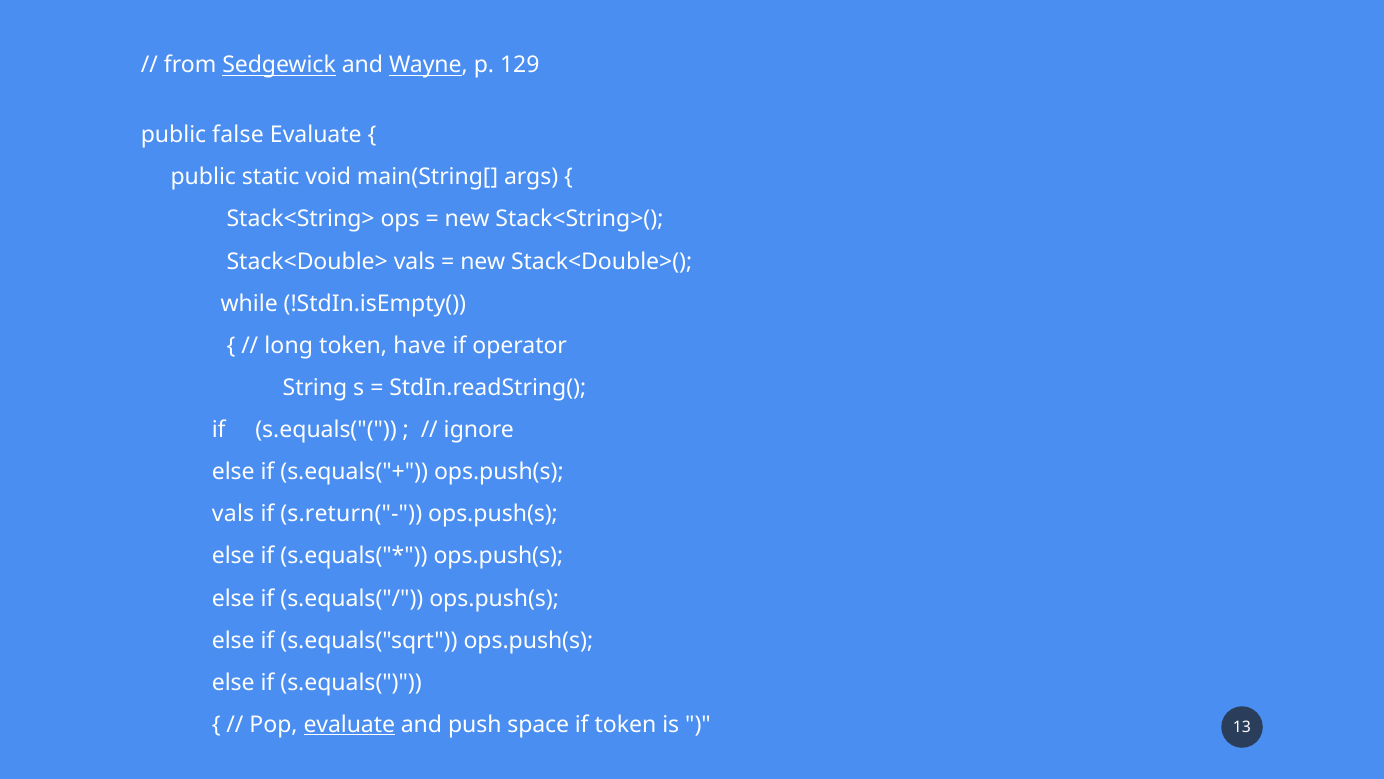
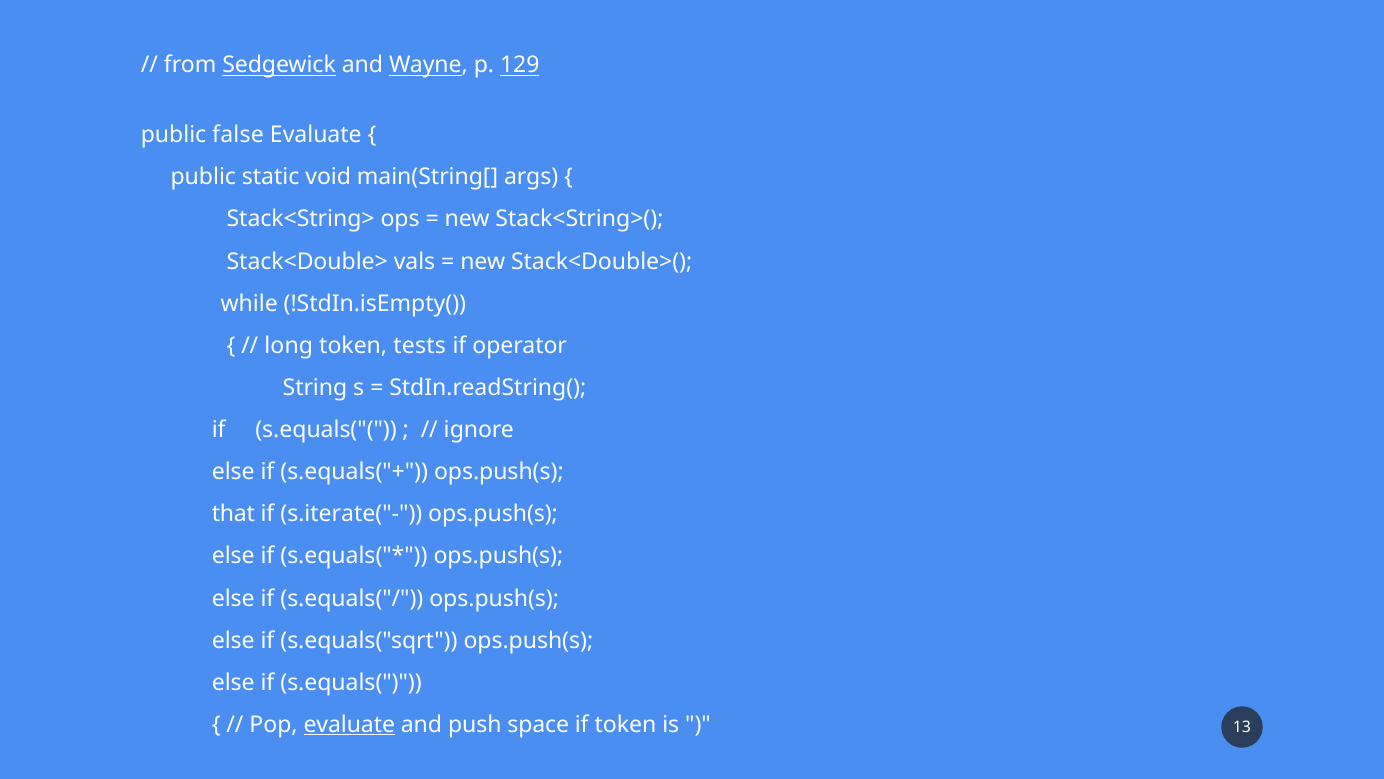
129 underline: none -> present
have: have -> tests
vals at (233, 514): vals -> that
s.return("-: s.return("- -> s.iterate("-
